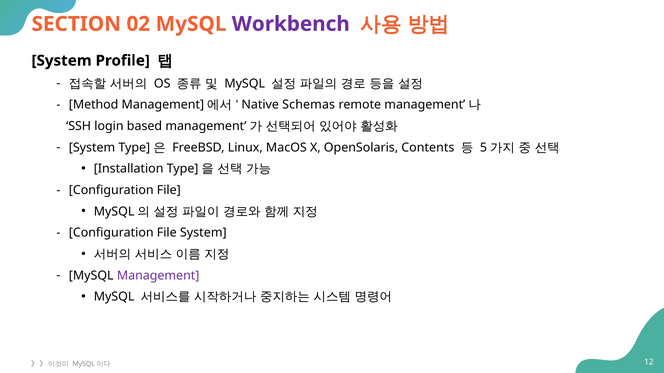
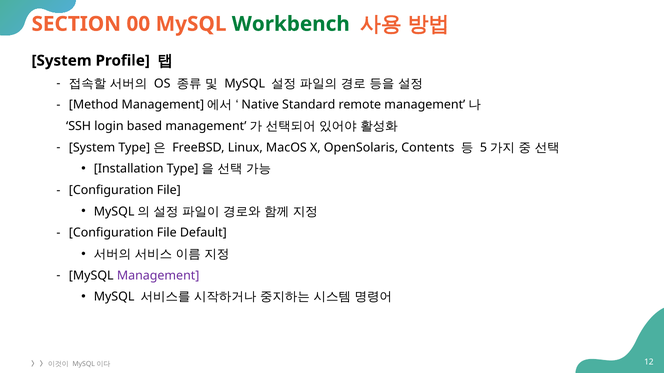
02: 02 -> 00
Workbench colour: purple -> green
Schemas: Schemas -> Standard
File System: System -> Default
